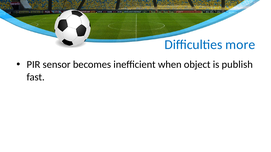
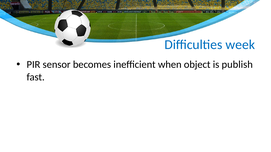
more: more -> week
